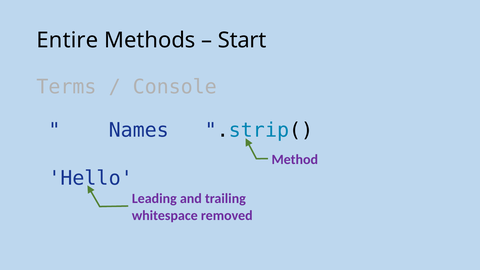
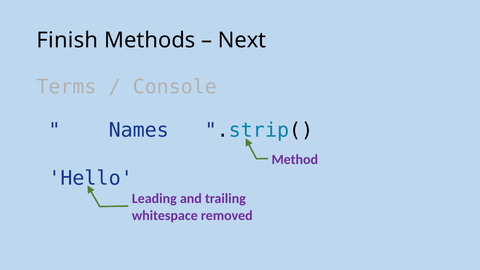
Entire: Entire -> Finish
Start: Start -> Next
